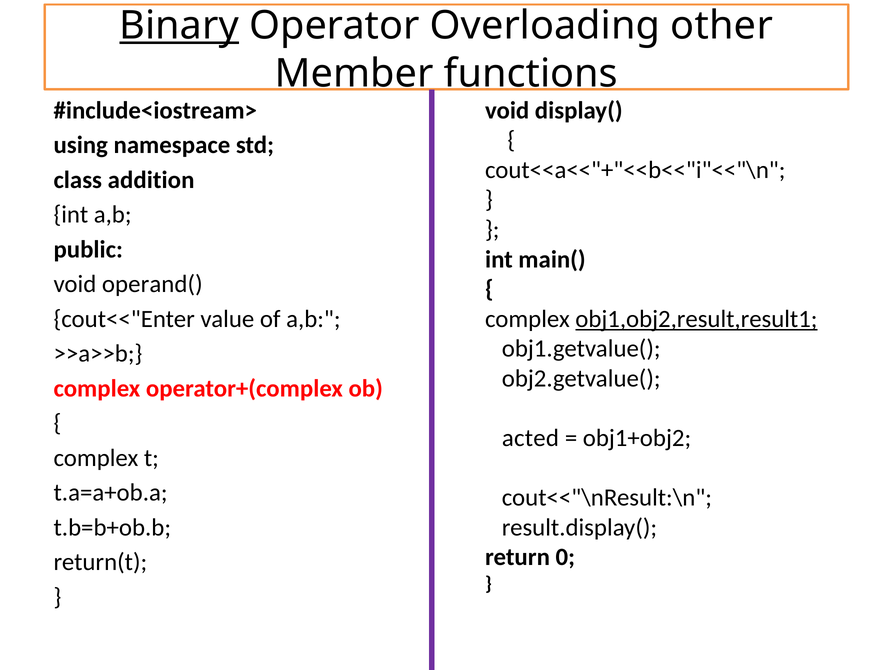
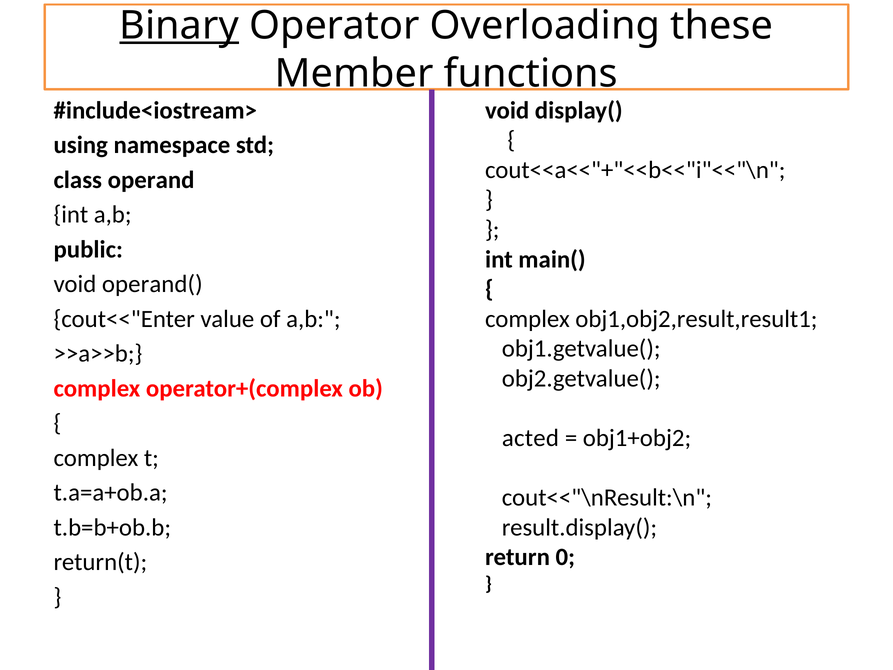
other: other -> these
addition: addition -> operand
obj1,obj2,result,result1 underline: present -> none
